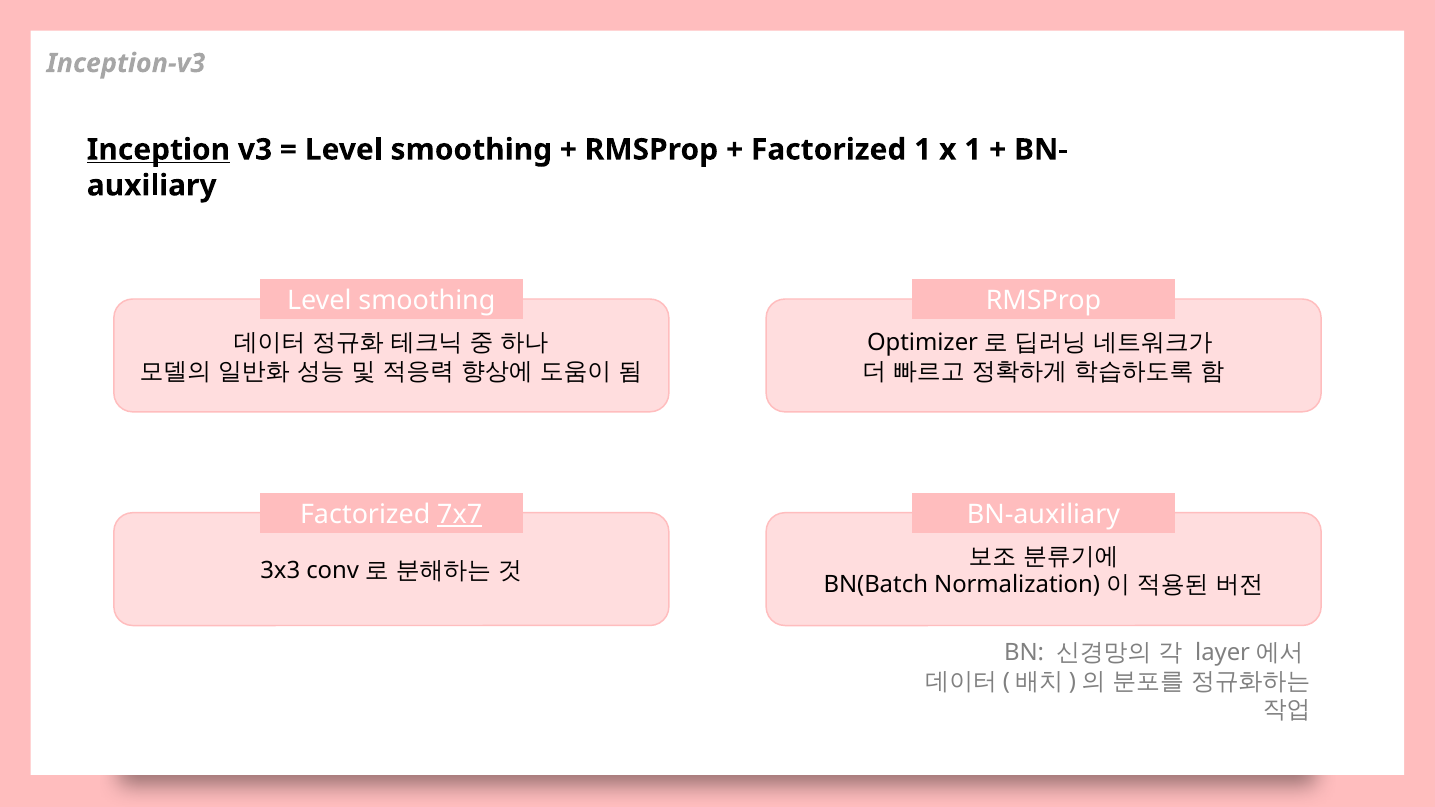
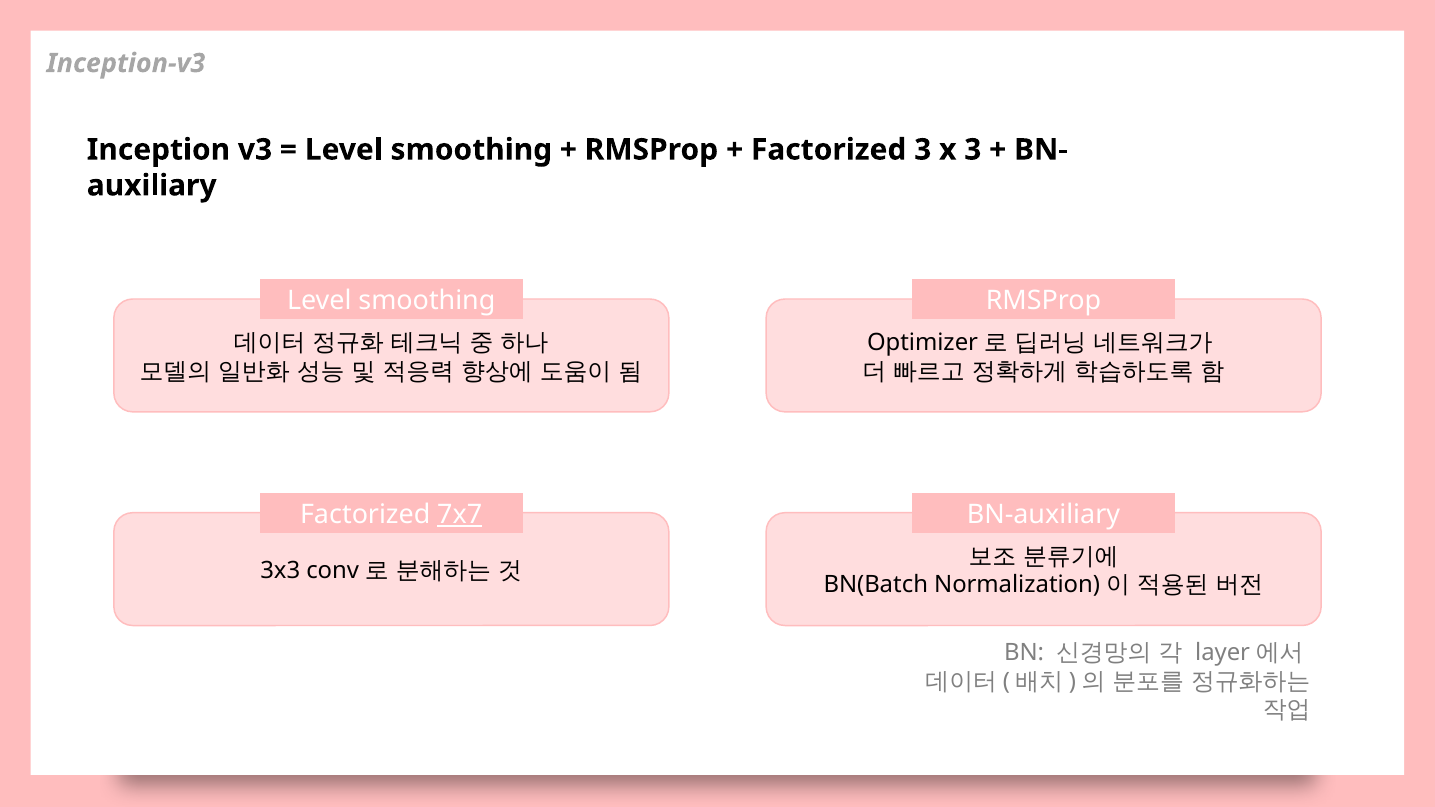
Inception underline: present -> none
Factorized 1: 1 -> 3
x 1: 1 -> 3
